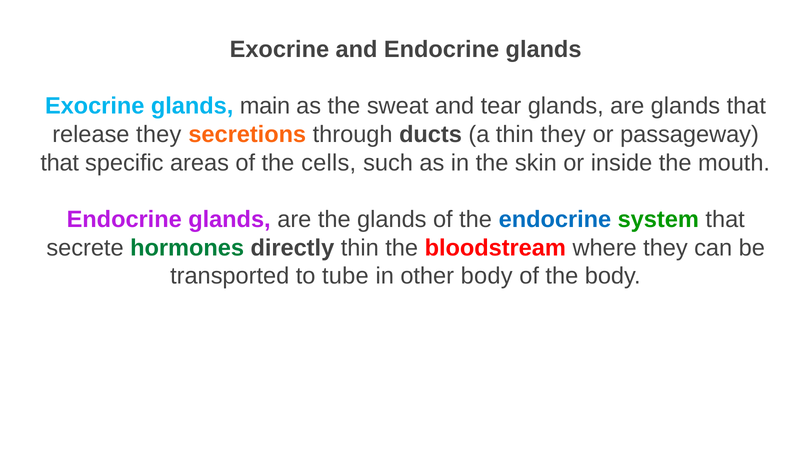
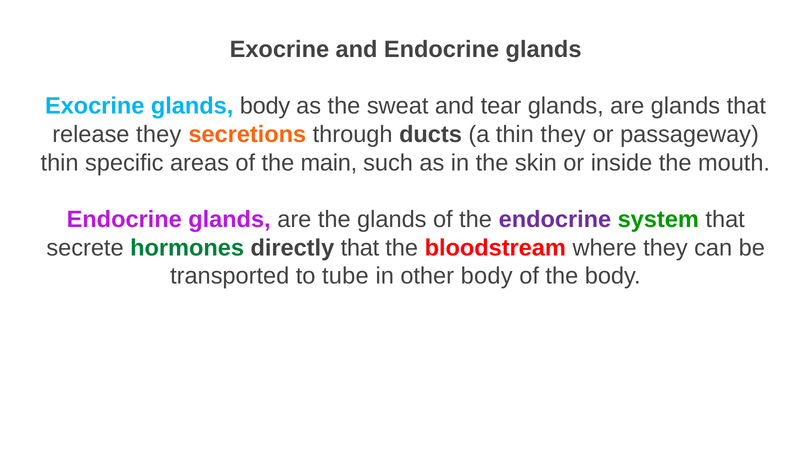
glands main: main -> body
that at (60, 163): that -> thin
cells: cells -> main
endocrine at (555, 219) colour: blue -> purple
directly thin: thin -> that
